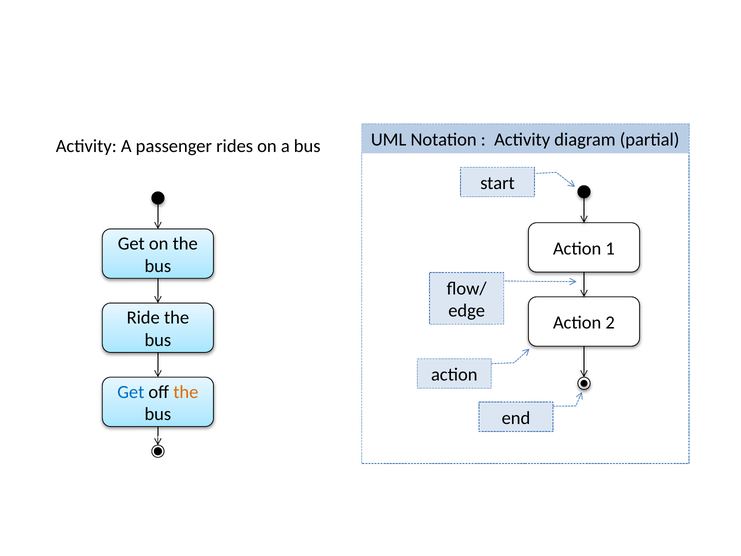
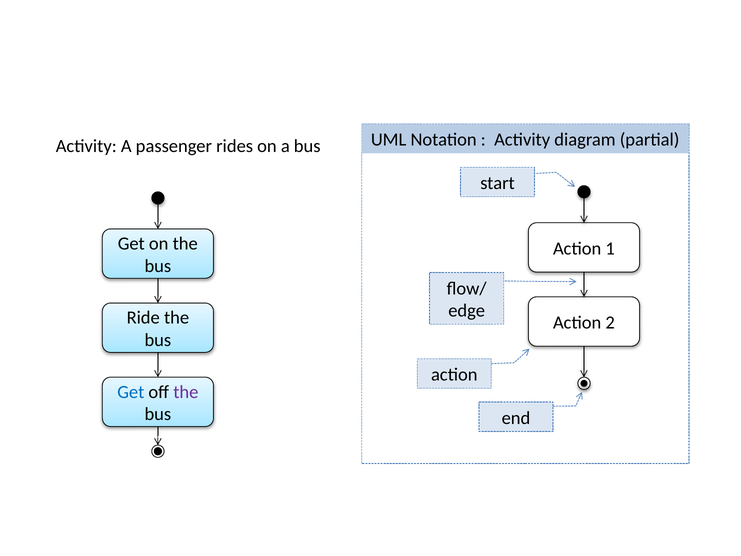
the at (186, 392) colour: orange -> purple
